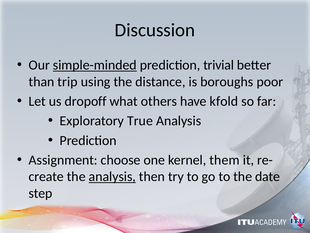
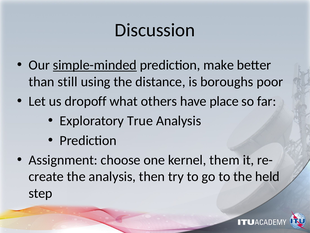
trivial: trivial -> make
trip: trip -> still
kfold: kfold -> place
analysis at (112, 176) underline: present -> none
date: date -> held
